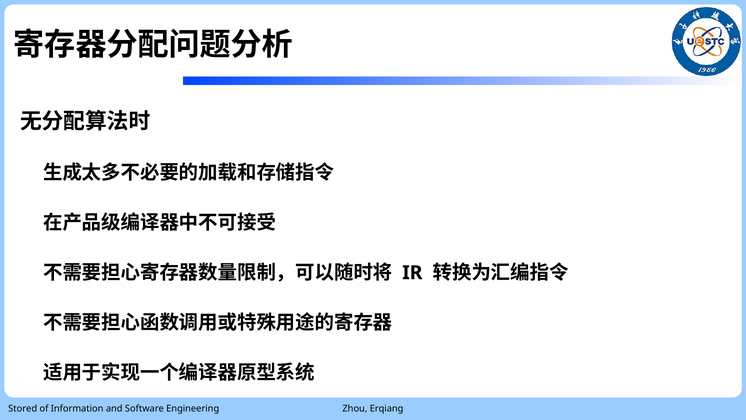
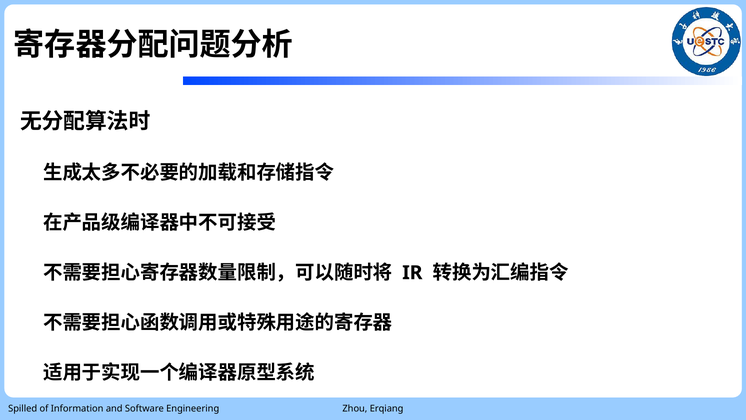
Stored: Stored -> Spilled
